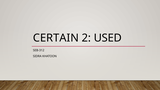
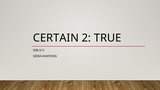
USED: USED -> TRUE
